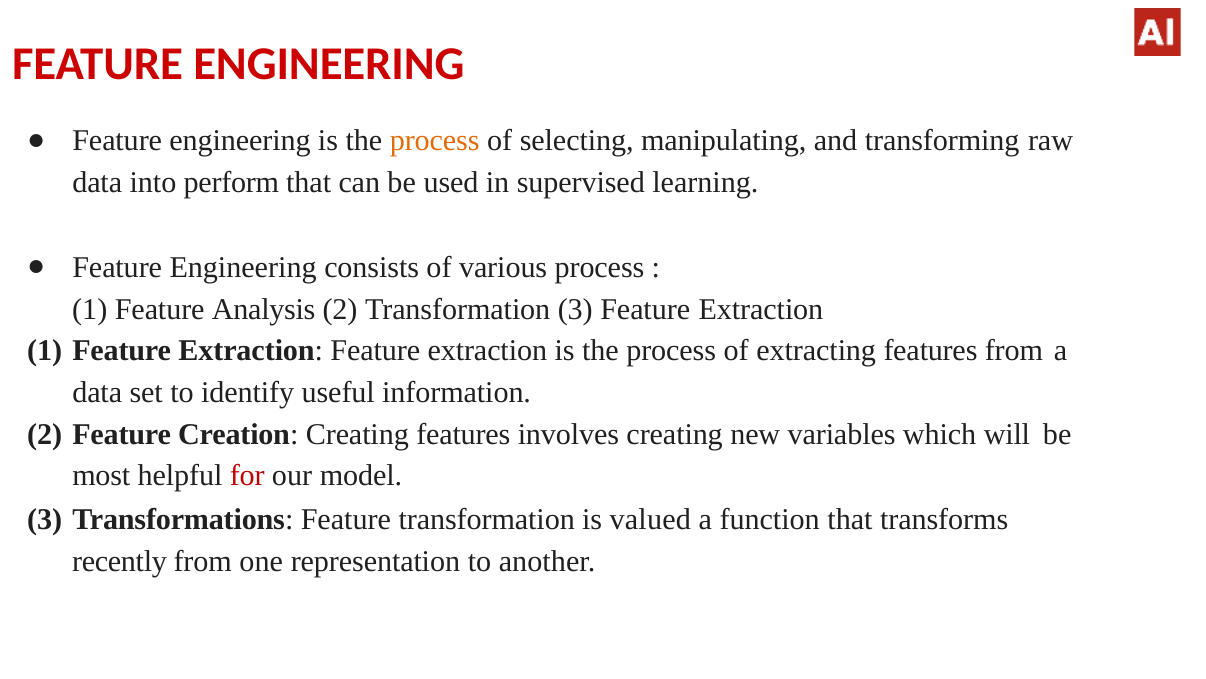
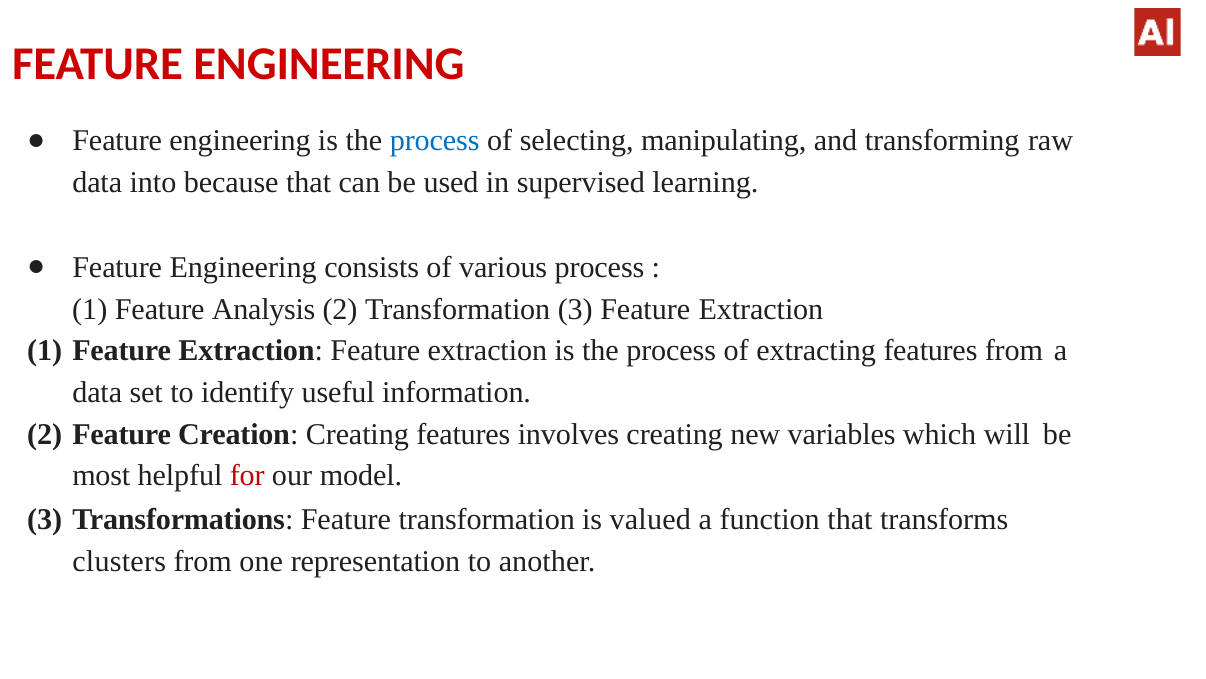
process at (435, 141) colour: orange -> blue
perform: perform -> because
recently: recently -> clusters
